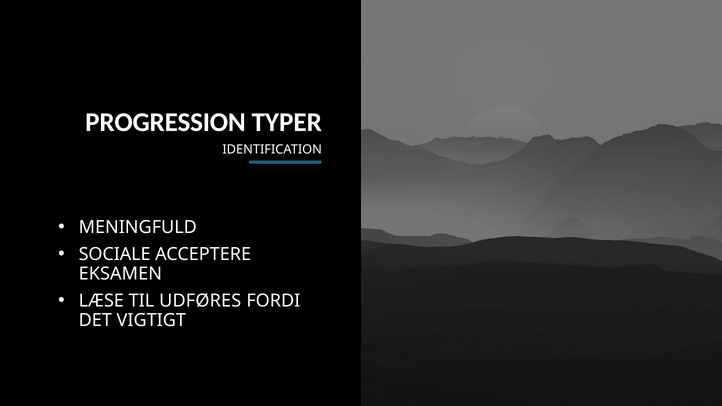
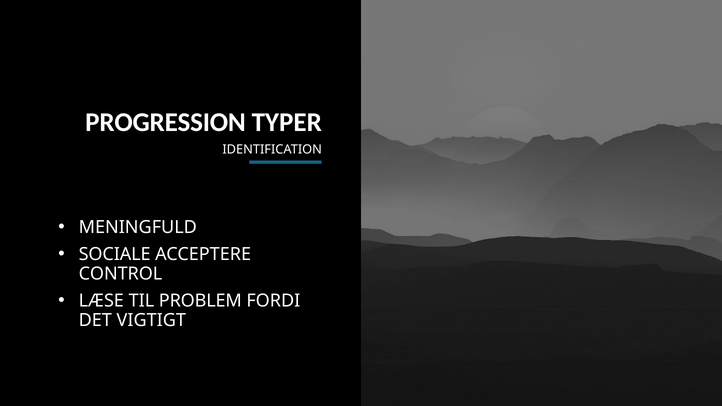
EKSAMEN: EKSAMEN -> CONTROL
UDFØRES: UDFØRES -> PROBLEM
